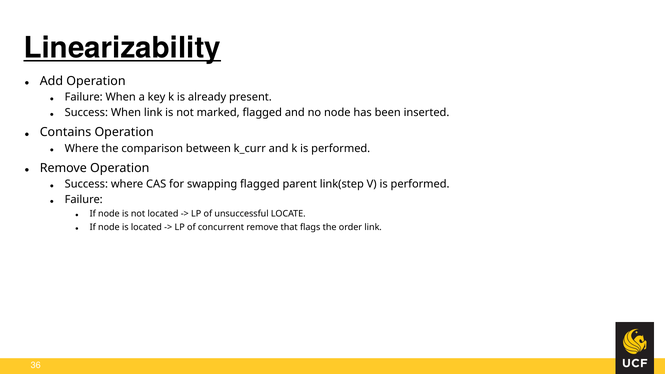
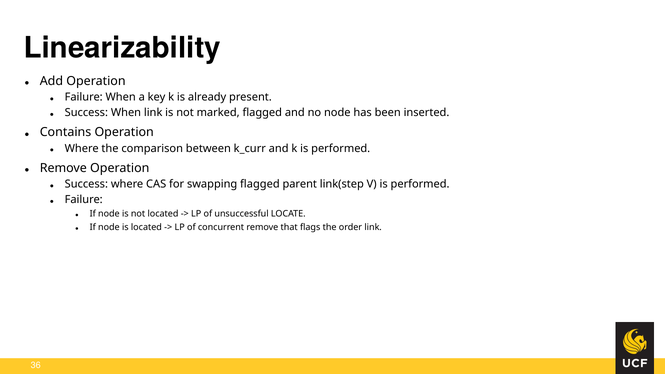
Linearizability underline: present -> none
